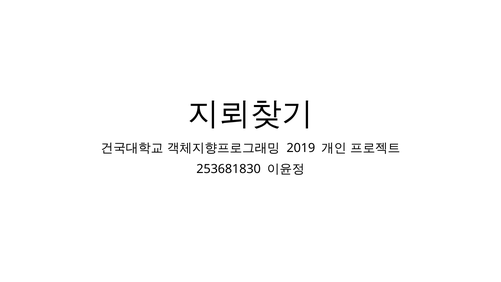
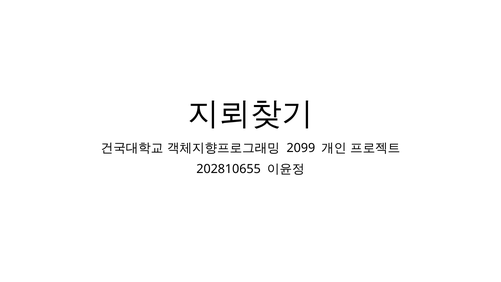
2019: 2019 -> 2099
253681830: 253681830 -> 202810655
